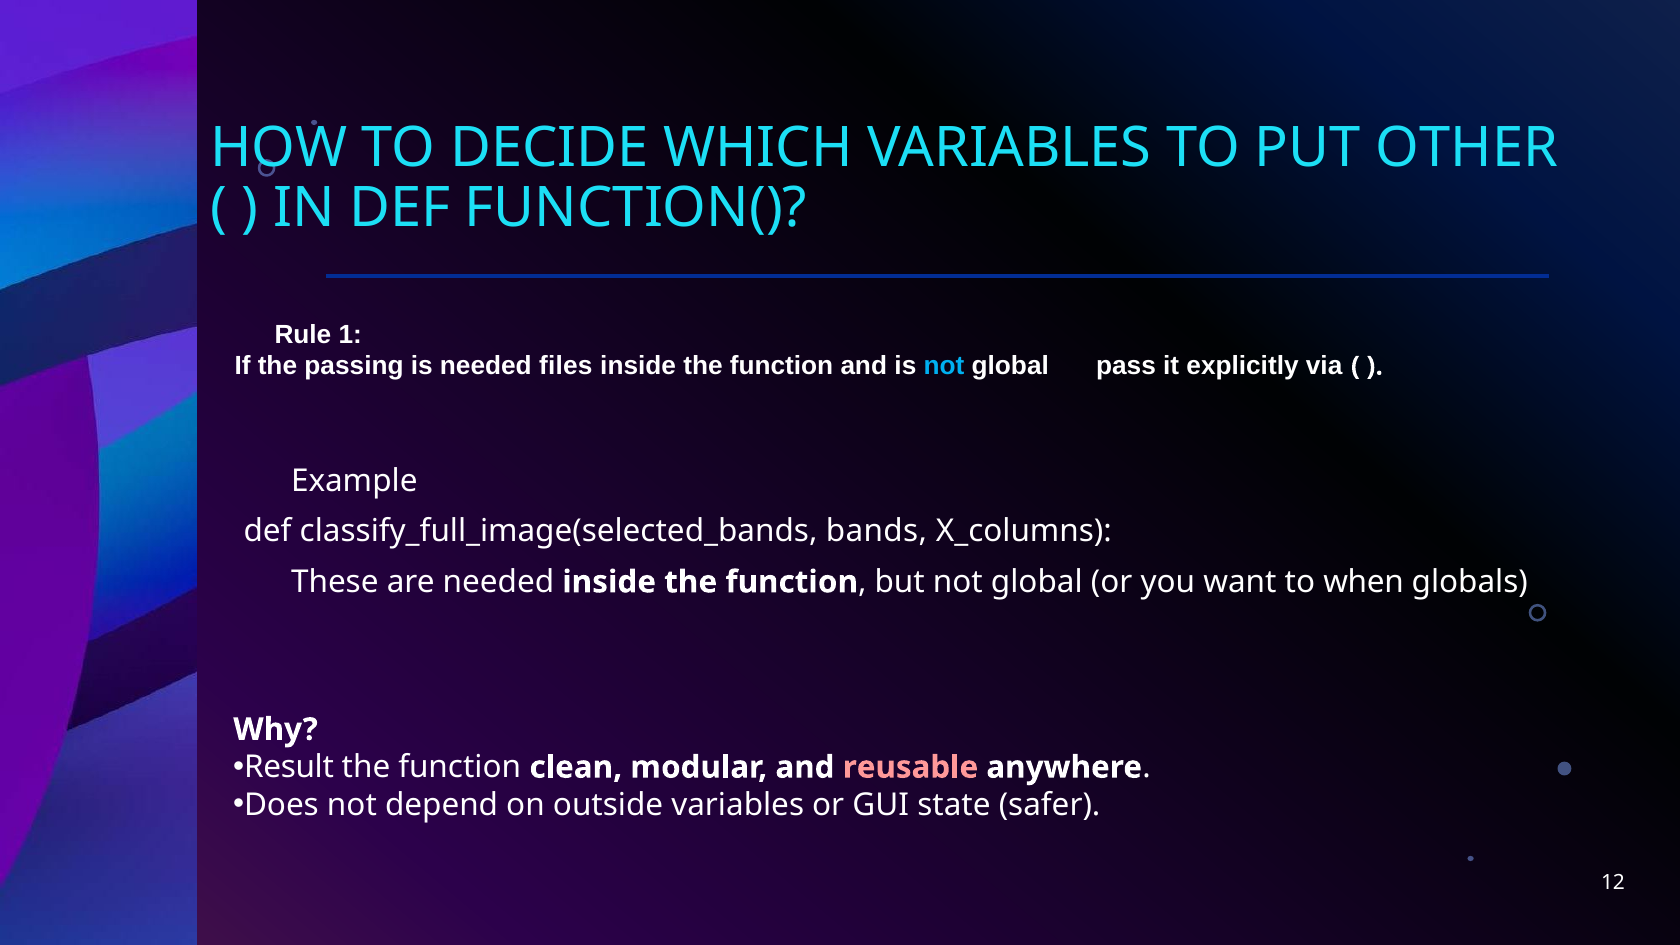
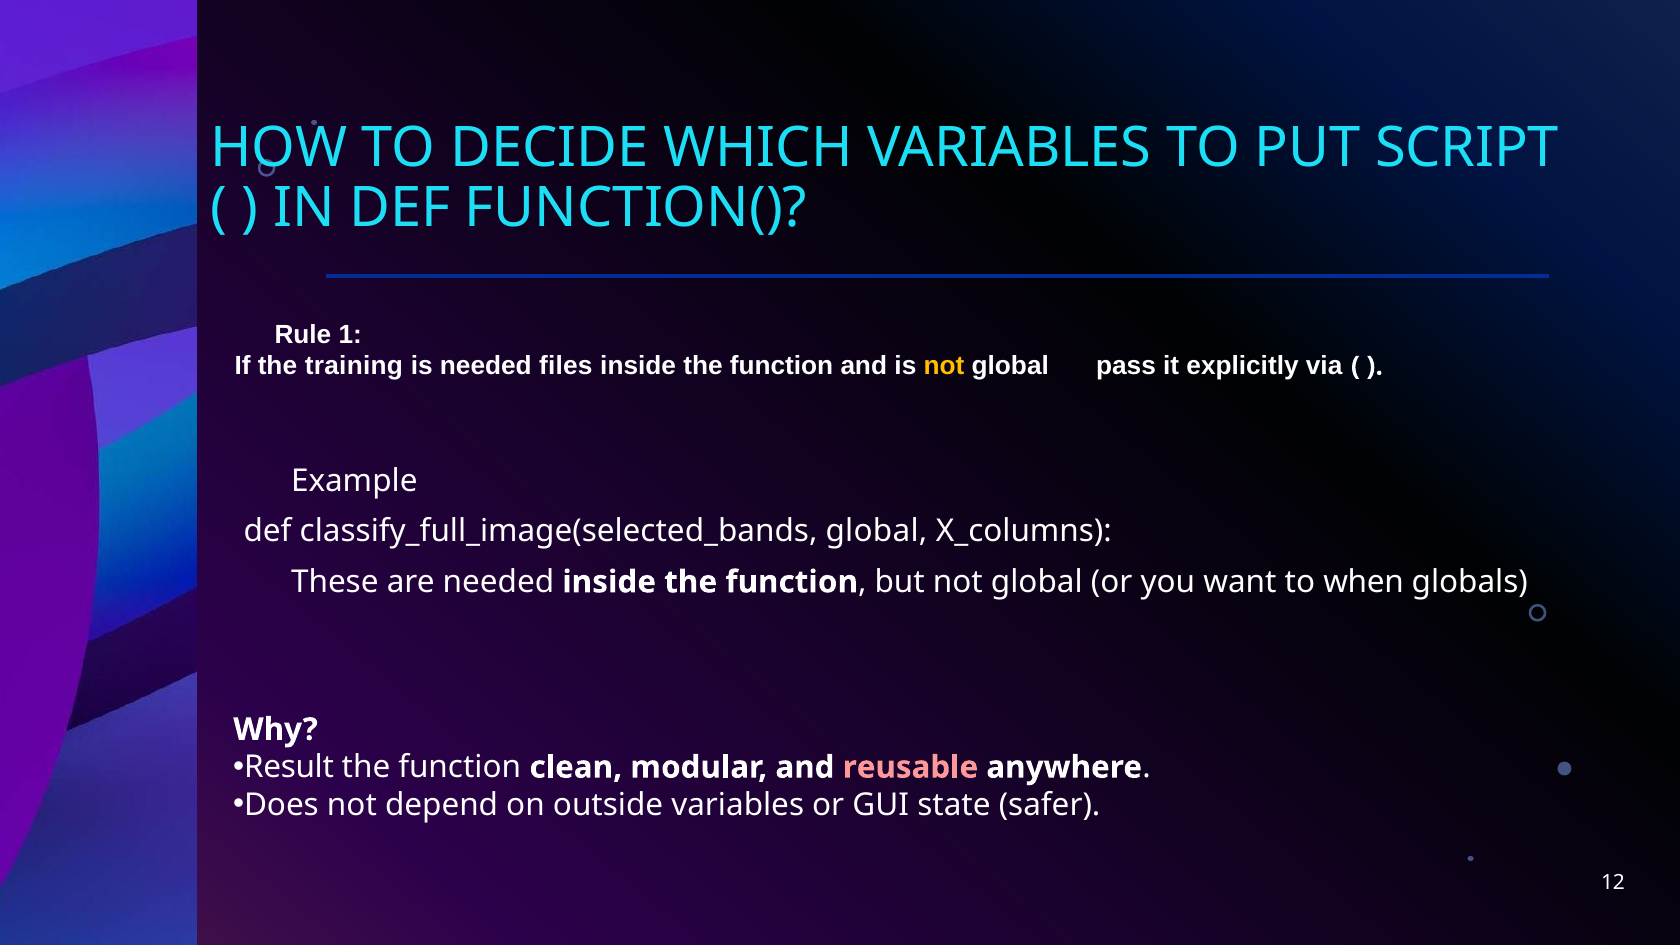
OTHER: OTHER -> SCRIPT
passing: passing -> training
not at (944, 366) colour: light blue -> yellow
bands at (876, 532): bands -> global
